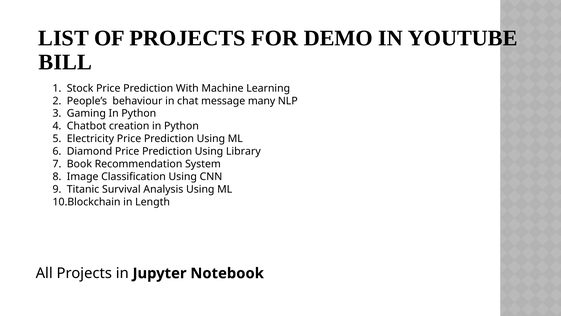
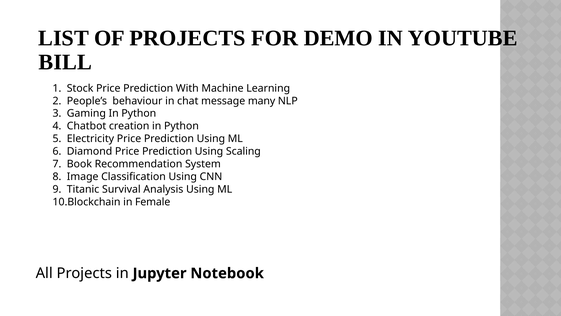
Library: Library -> Scaling
Length: Length -> Female
